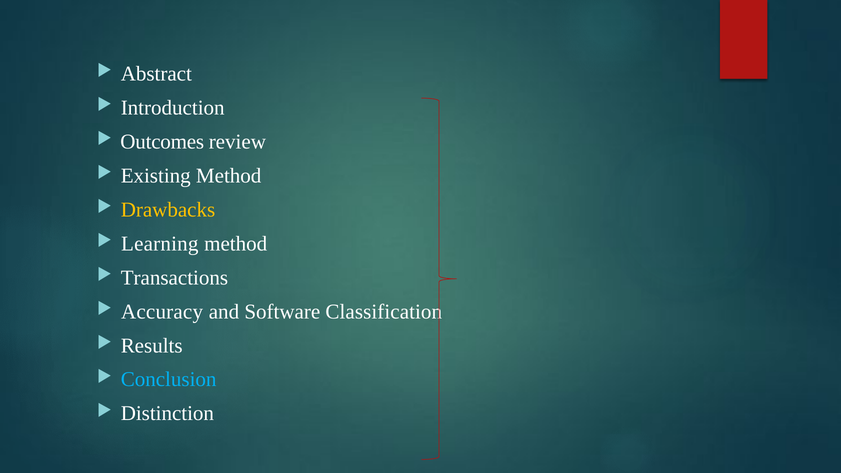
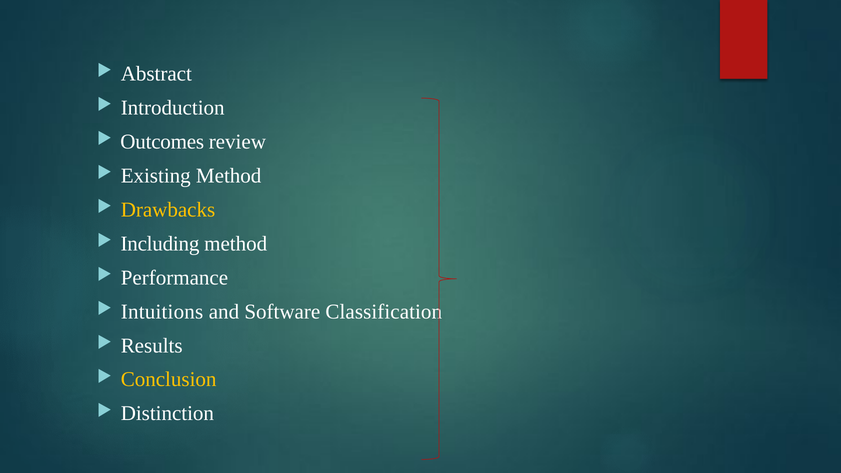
Learning: Learning -> Including
Transactions: Transactions -> Performance
Accuracy: Accuracy -> Intuitions
Conclusion colour: light blue -> yellow
